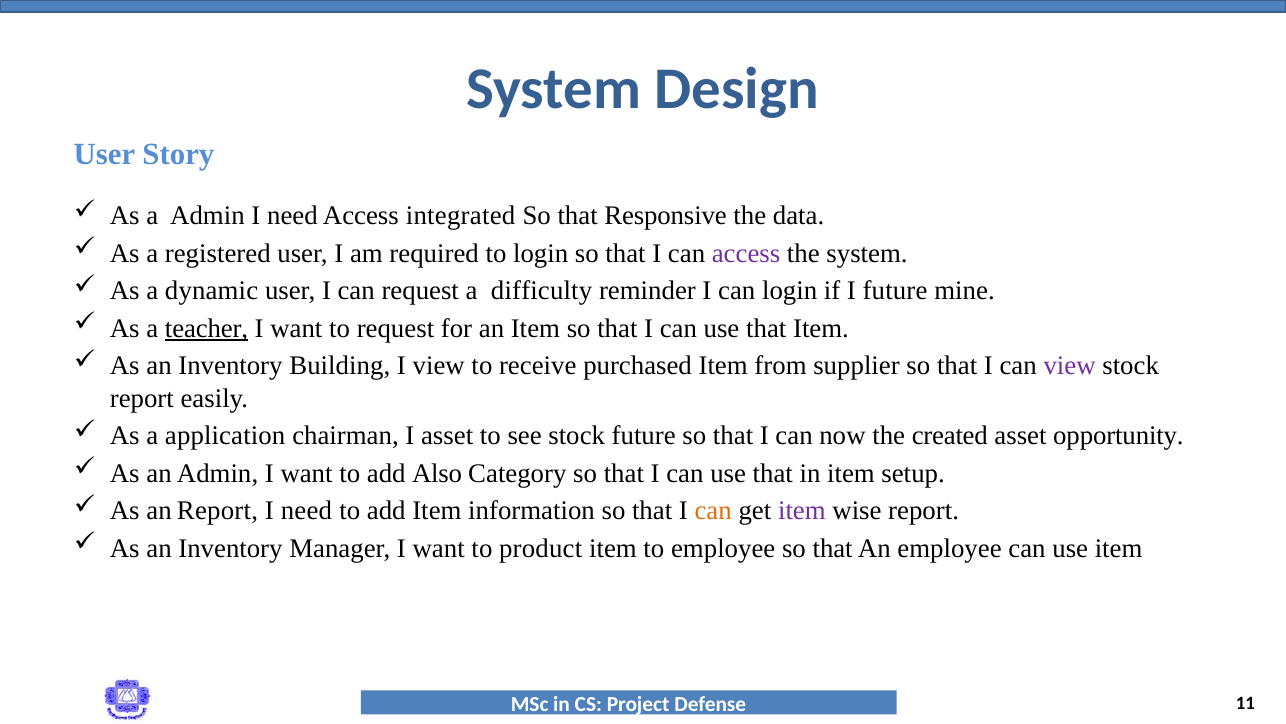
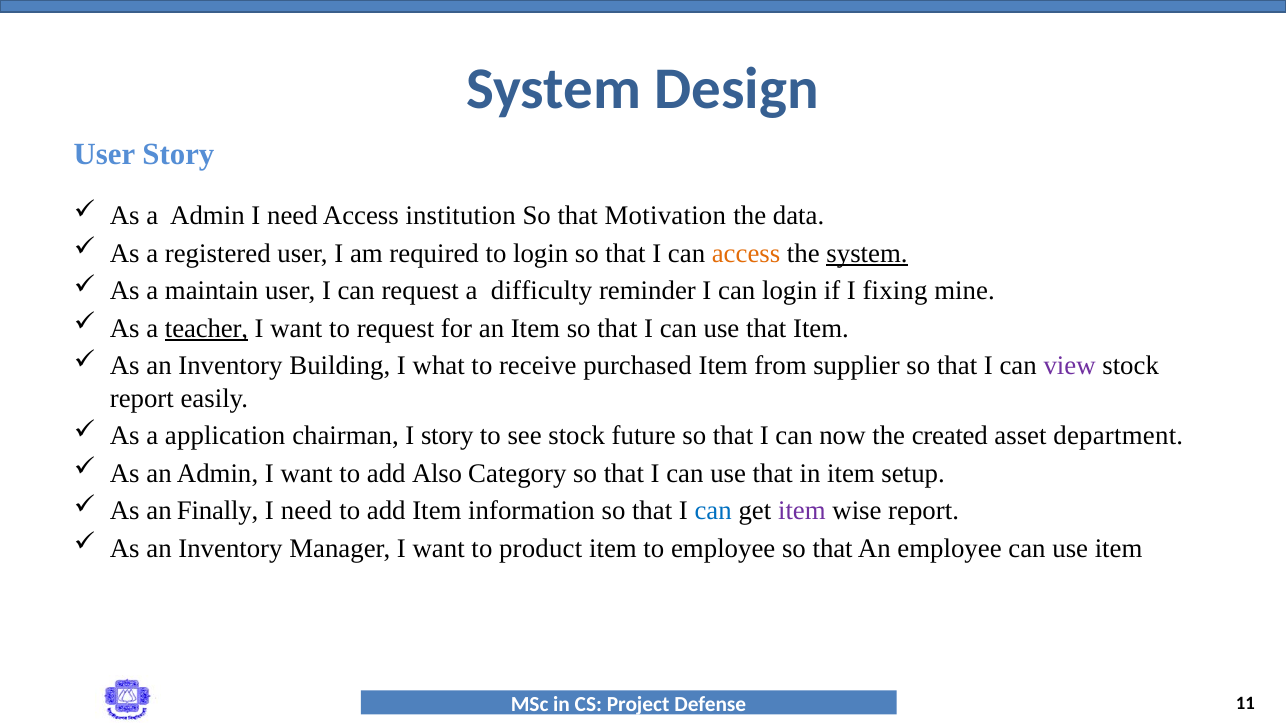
integrated: integrated -> institution
Responsive: Responsive -> Motivation
access at (746, 253) colour: purple -> orange
system at (867, 253) underline: none -> present
dynamic: dynamic -> maintain
I future: future -> fixing
I view: view -> what
I asset: asset -> story
opportunity: opportunity -> department
an Report: Report -> Finally
can at (713, 510) colour: orange -> blue
